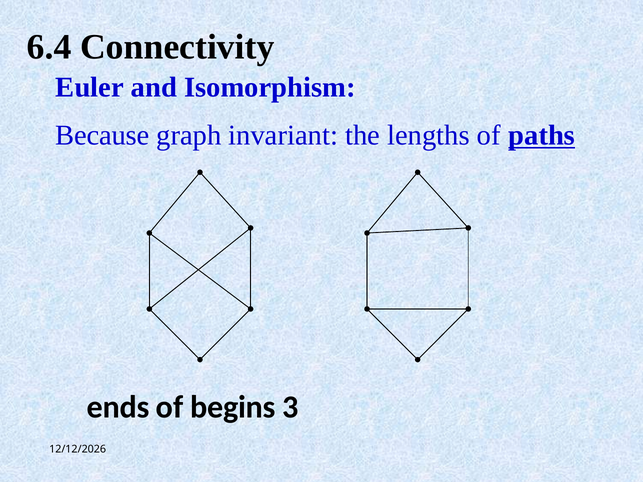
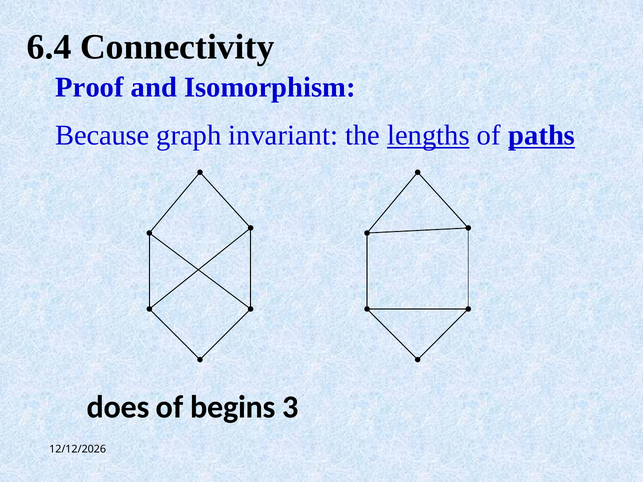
Euler: Euler -> Proof
lengths underline: none -> present
ends: ends -> does
